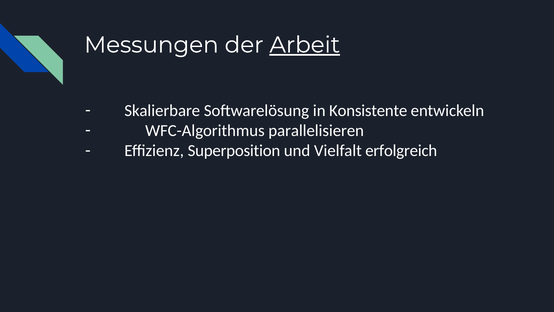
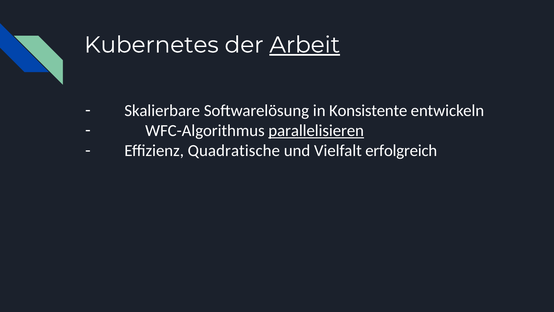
Messungen: Messungen -> Kubernetes
parallelisieren underline: none -> present
Superposition: Superposition -> Quadratische
